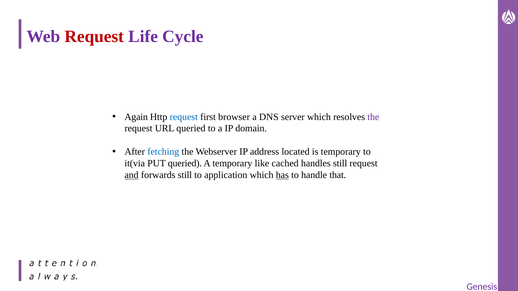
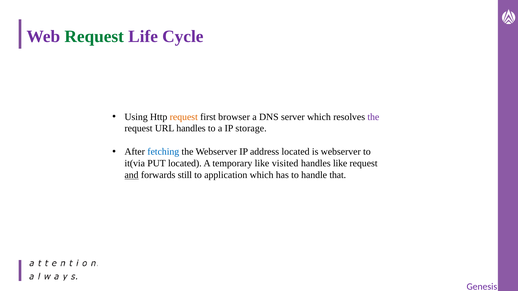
Request at (94, 36) colour: red -> green
Again: Again -> Using
request at (184, 117) colour: blue -> orange
URL queried: queried -> handles
domain: domain -> storage
is temporary: temporary -> webserver
PUT queried: queried -> located
cached: cached -> visited
handles still: still -> like
has underline: present -> none
